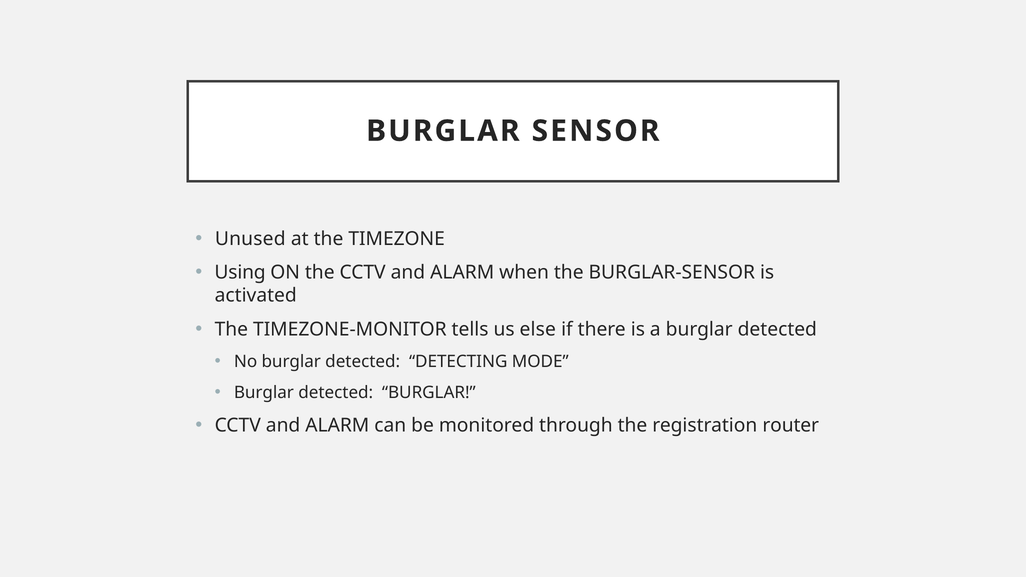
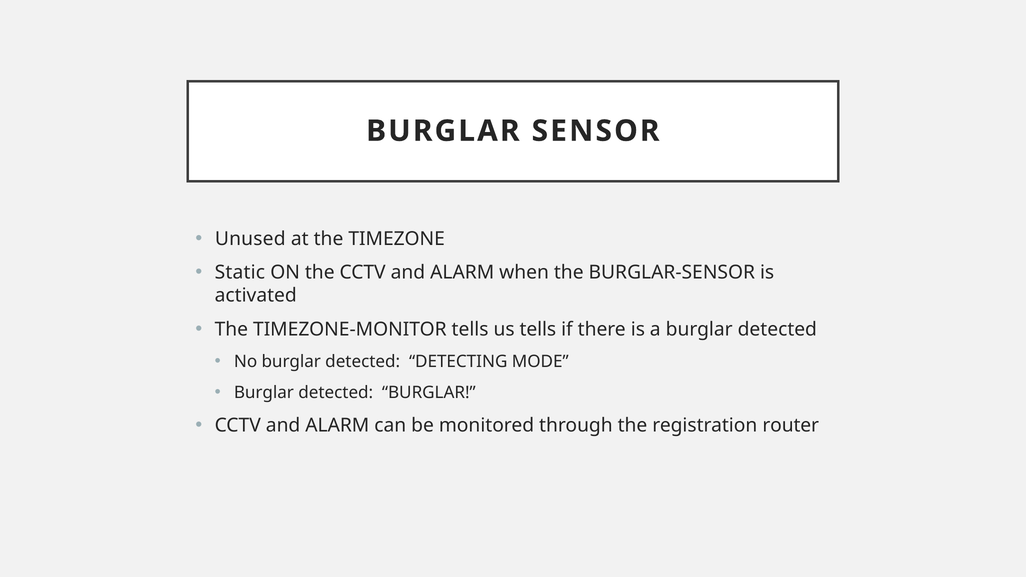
Using: Using -> Static
us else: else -> tells
